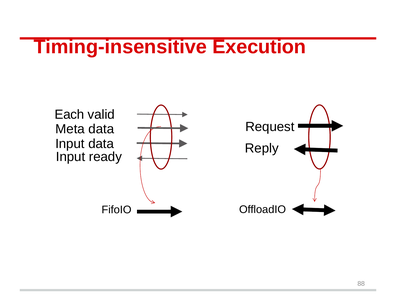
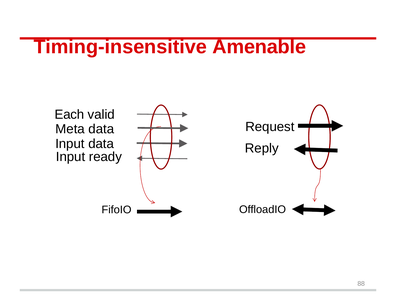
Execution: Execution -> Amenable
